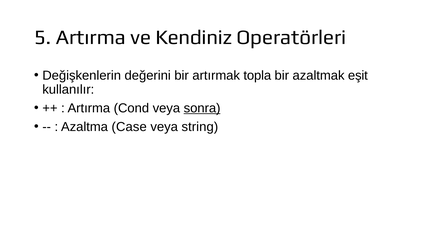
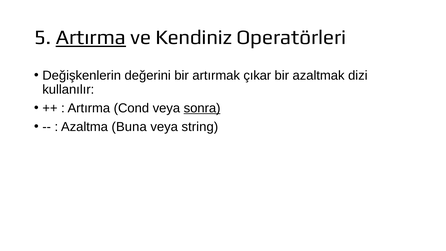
Artırma at (91, 37) underline: none -> present
topla: topla -> çıkar
eşit: eşit -> dizi
Case: Case -> Buna
